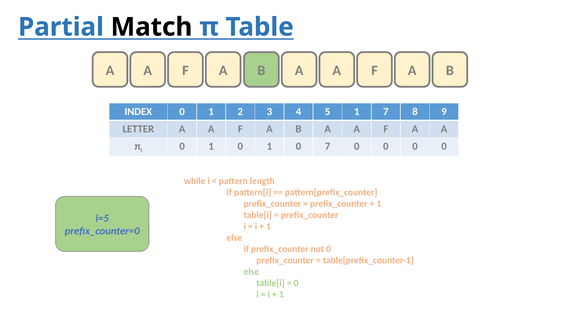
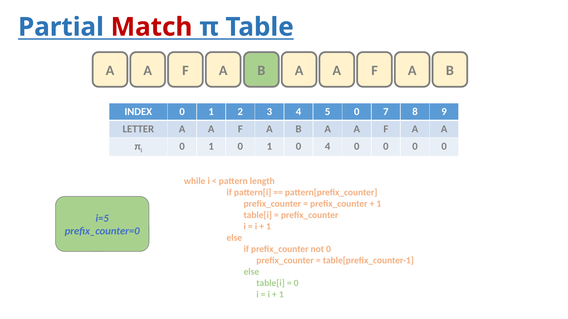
Match colour: black -> red
5 1: 1 -> 0
0 7: 7 -> 4
